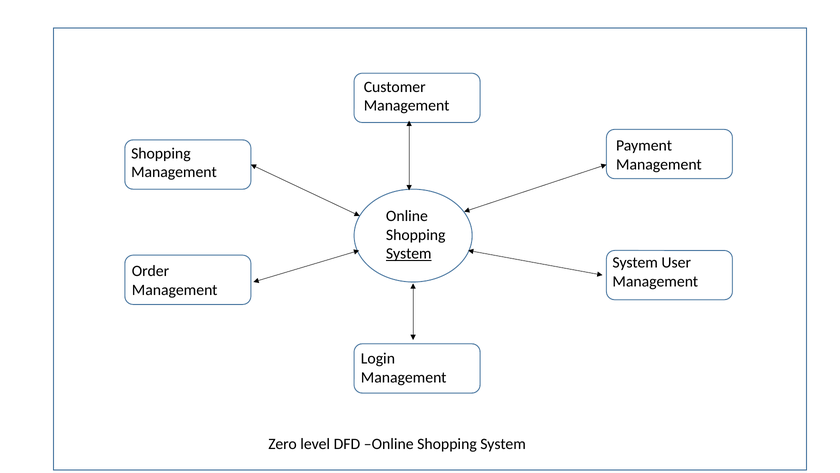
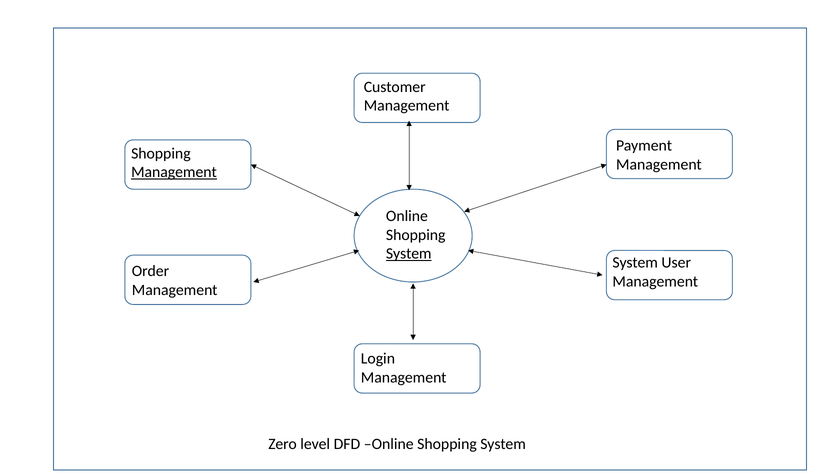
Management at (174, 172) underline: none -> present
